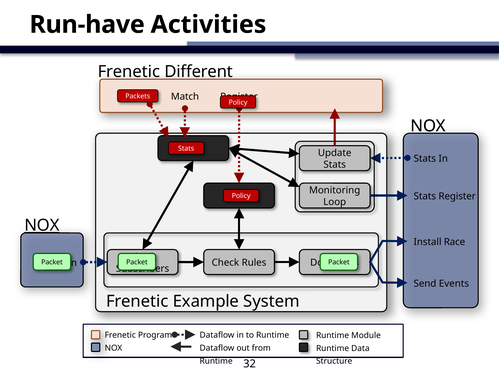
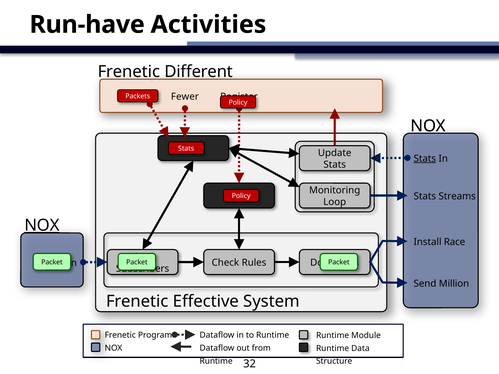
Match: Match -> Fewer
Stats at (425, 159) underline: none -> present
Stats Register: Register -> Streams
Events: Events -> Million
Example: Example -> Effective
